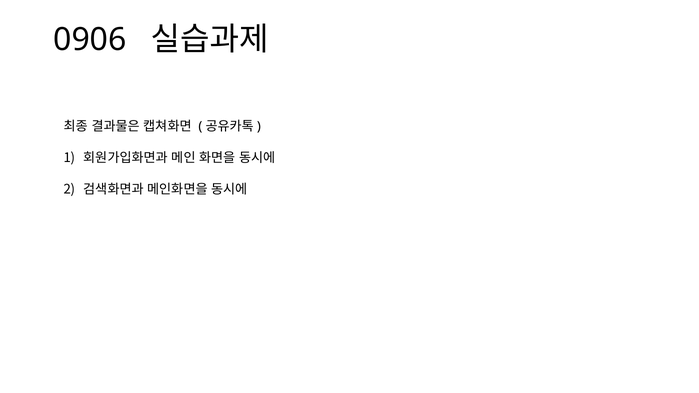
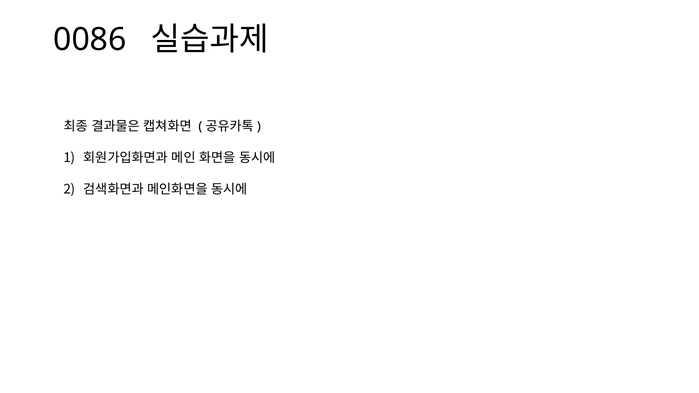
0906: 0906 -> 0086
